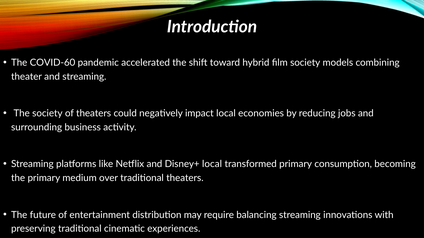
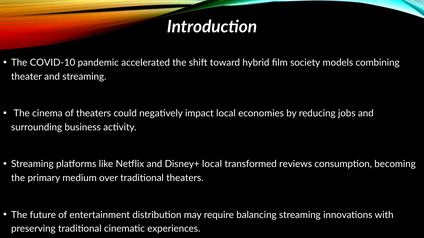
COVID-60: COVID-60 -> COVID-10
The society: society -> cinema
transformed primary: primary -> reviews
